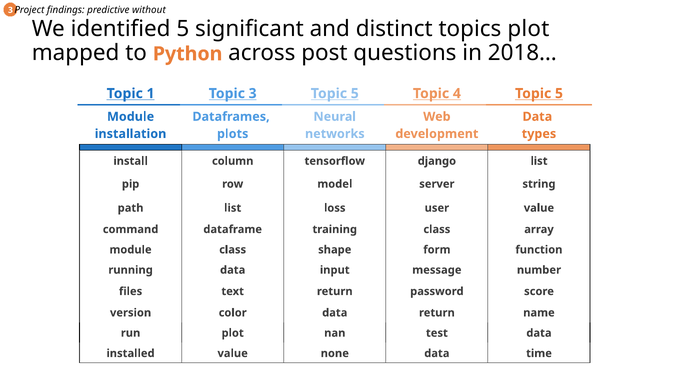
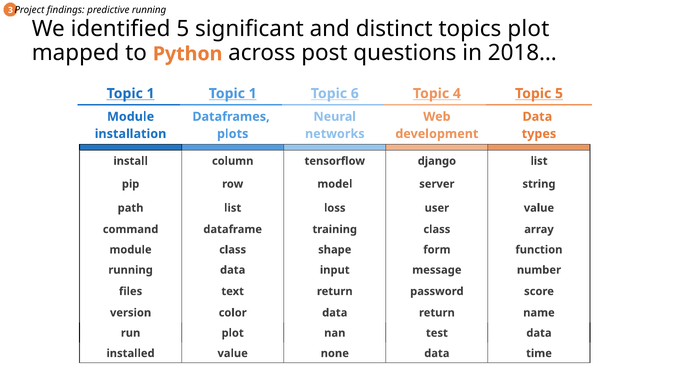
predictive without: without -> running
1 Topic 3: 3 -> 1
5 at (355, 93): 5 -> 6
